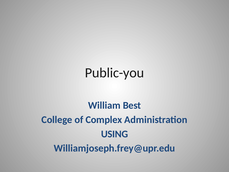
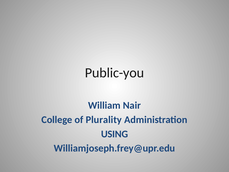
Best: Best -> Nair
Complex: Complex -> Plurality
